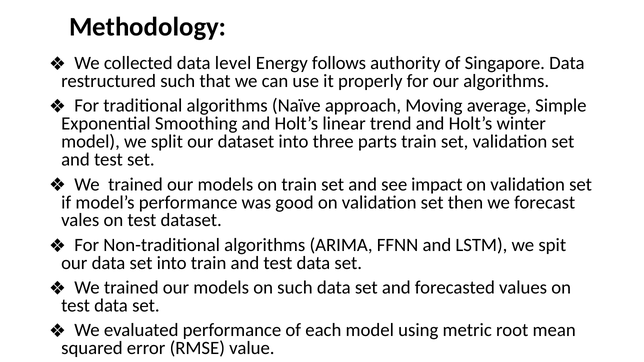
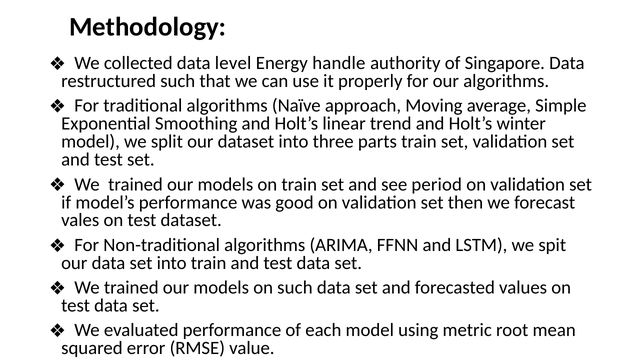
follows: follows -> handle
impact: impact -> period
